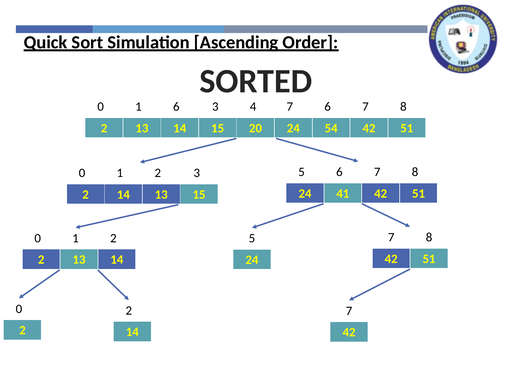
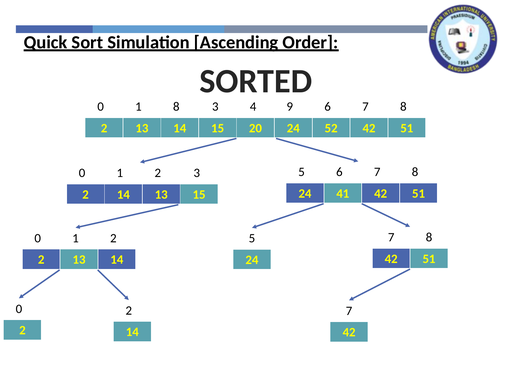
1 6: 6 -> 8
4 7: 7 -> 9
54: 54 -> 52
